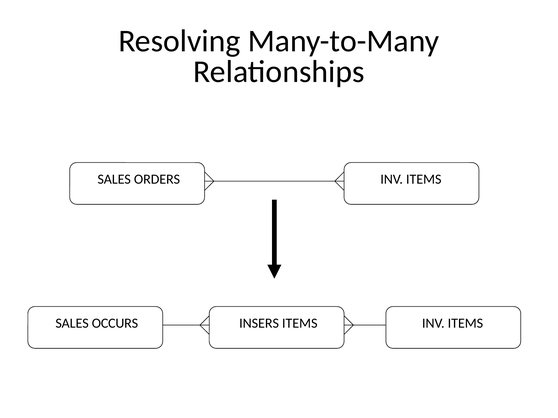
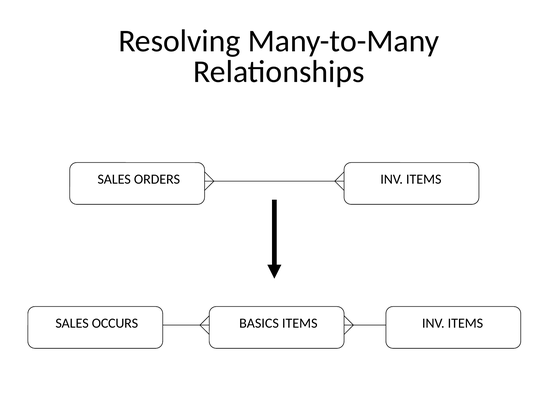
INSERS: INSERS -> BASICS
